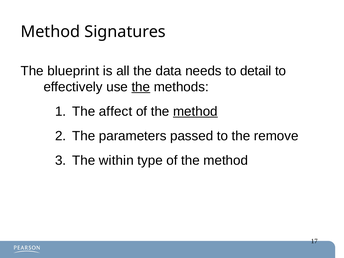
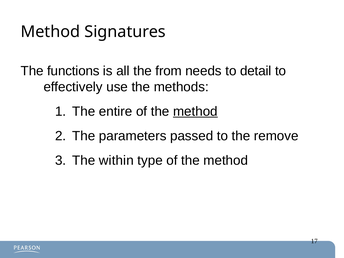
blueprint: blueprint -> functions
data: data -> from
the at (141, 87) underline: present -> none
affect: affect -> entire
